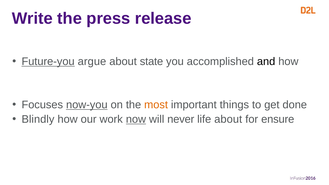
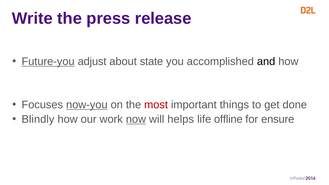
argue: argue -> adjust
most colour: orange -> red
never: never -> helps
life about: about -> offline
